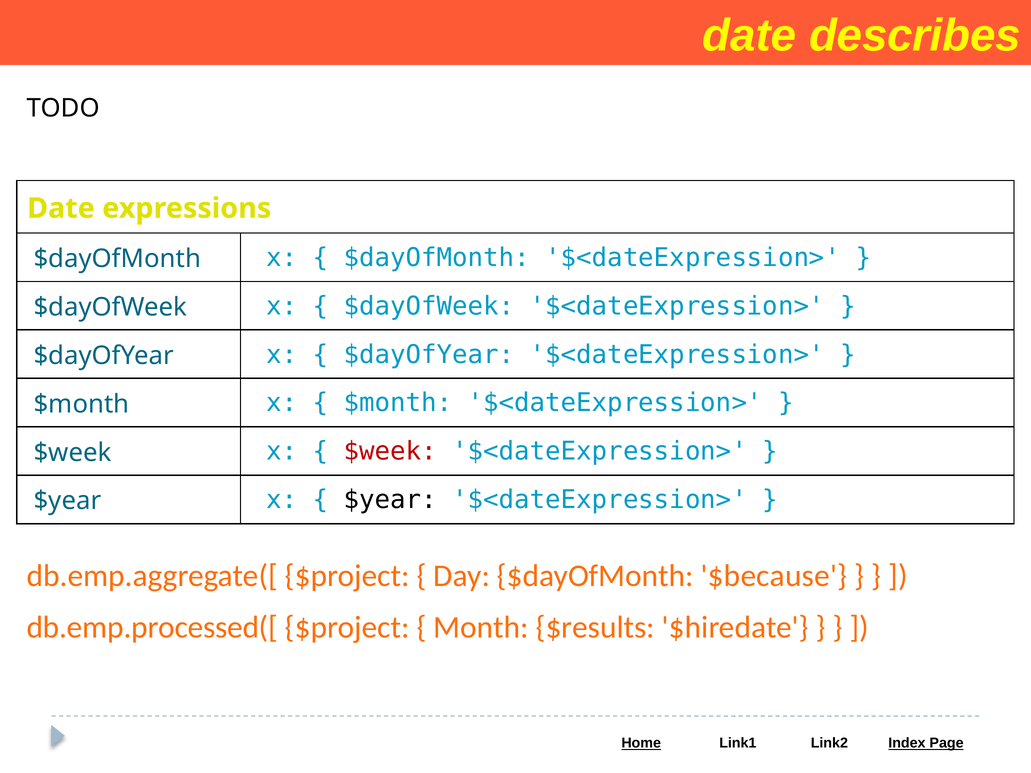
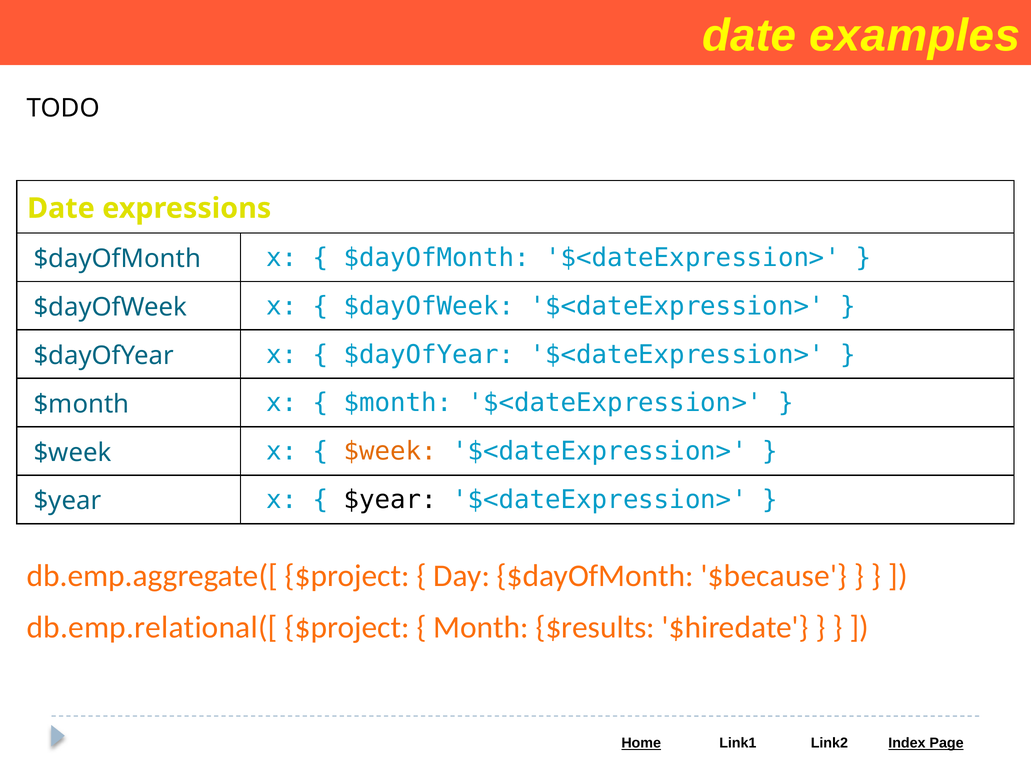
describes: describes -> examples
$week at (390, 452) colour: red -> orange
db.emp.processed([: db.emp.processed([ -> db.emp.relational([
